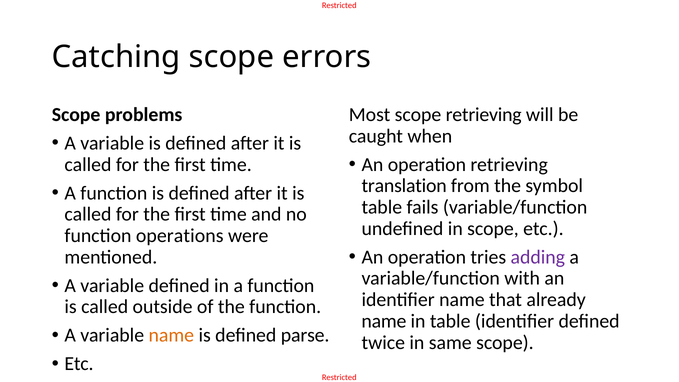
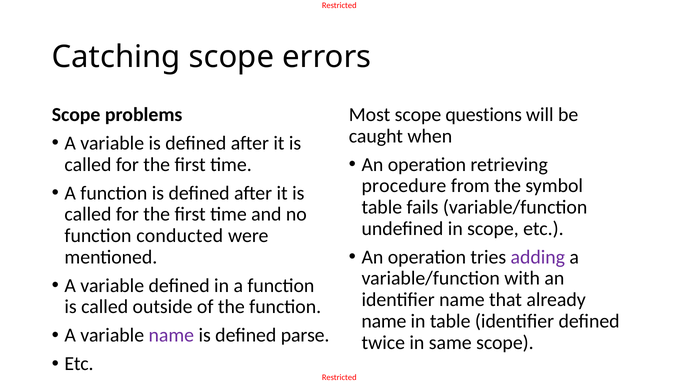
scope retrieving: retrieving -> questions
translation: translation -> procedure
operations: operations -> conducted
name at (171, 335) colour: orange -> purple
